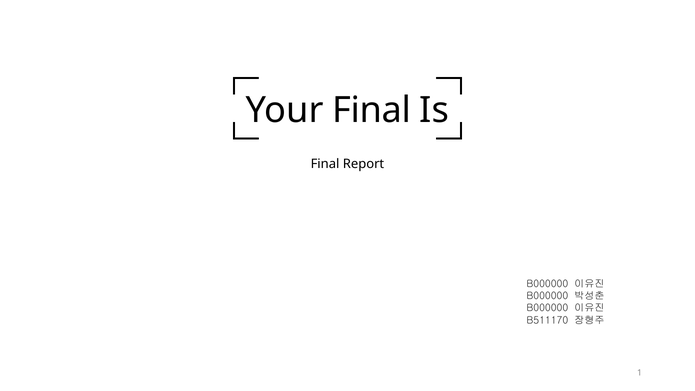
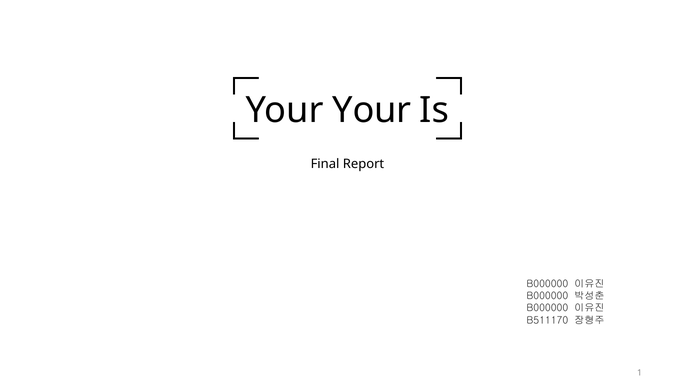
Your Final: Final -> Your
